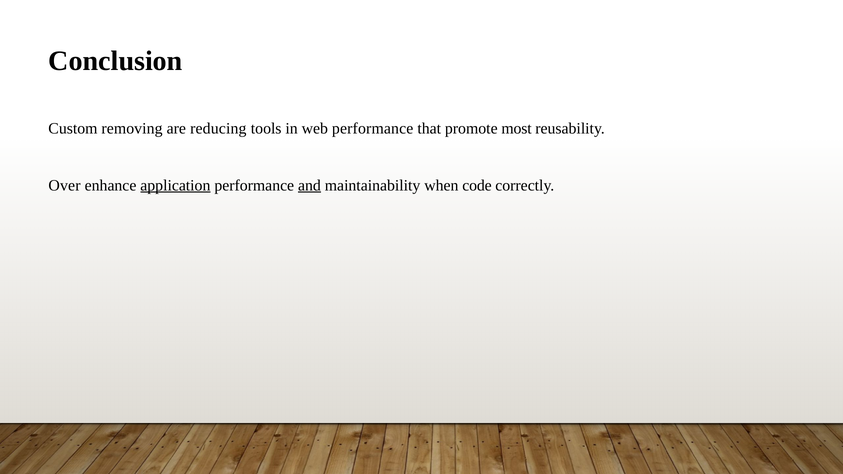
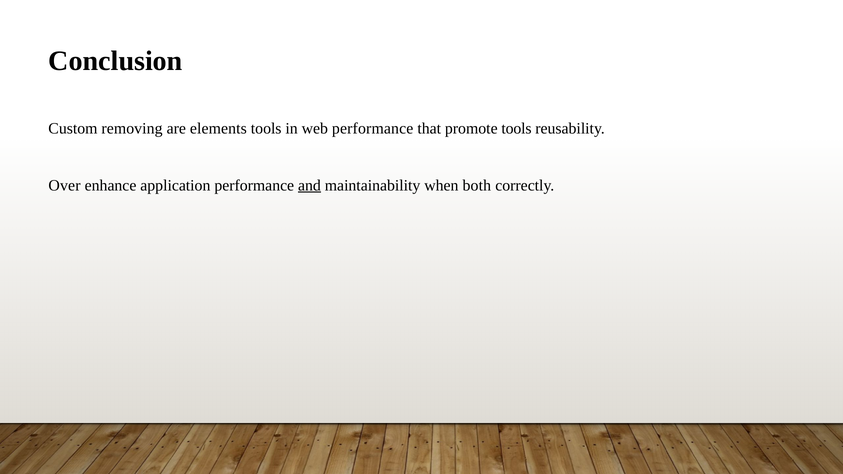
reducing: reducing -> elements
promote most: most -> tools
application underline: present -> none
code: code -> both
